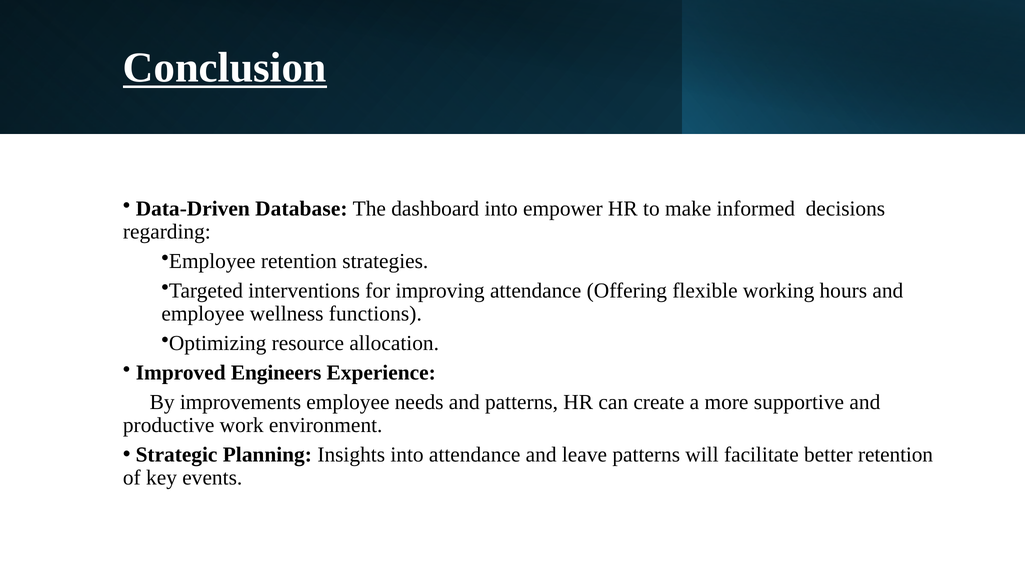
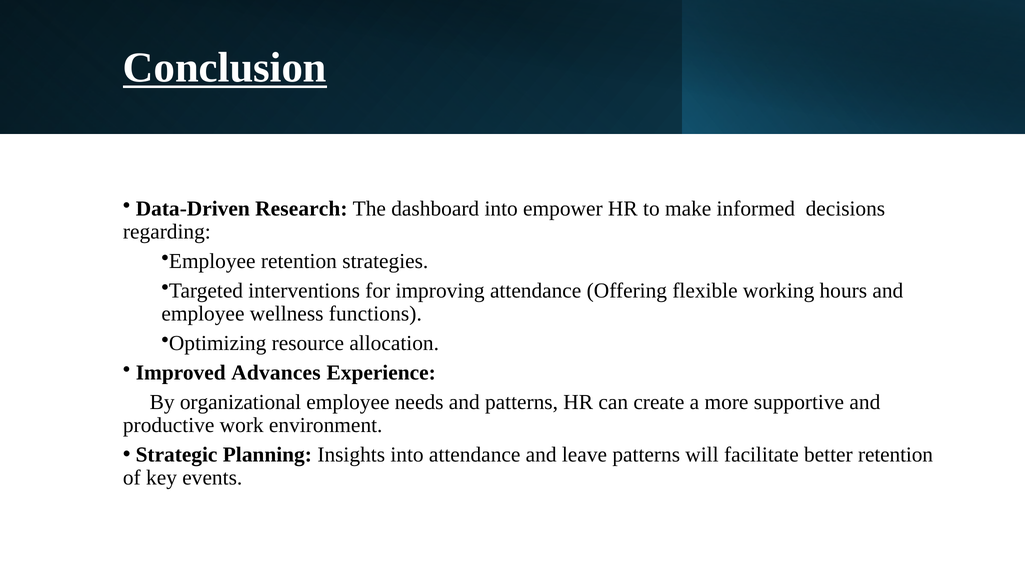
Database: Database -> Research
Engineers: Engineers -> Advances
improvements: improvements -> organizational
